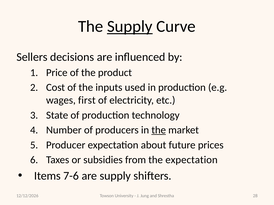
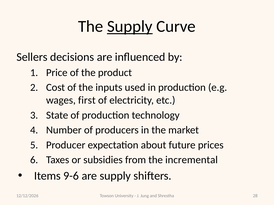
the at (159, 130) underline: present -> none
the expectation: expectation -> incremental
7-6: 7-6 -> 9-6
